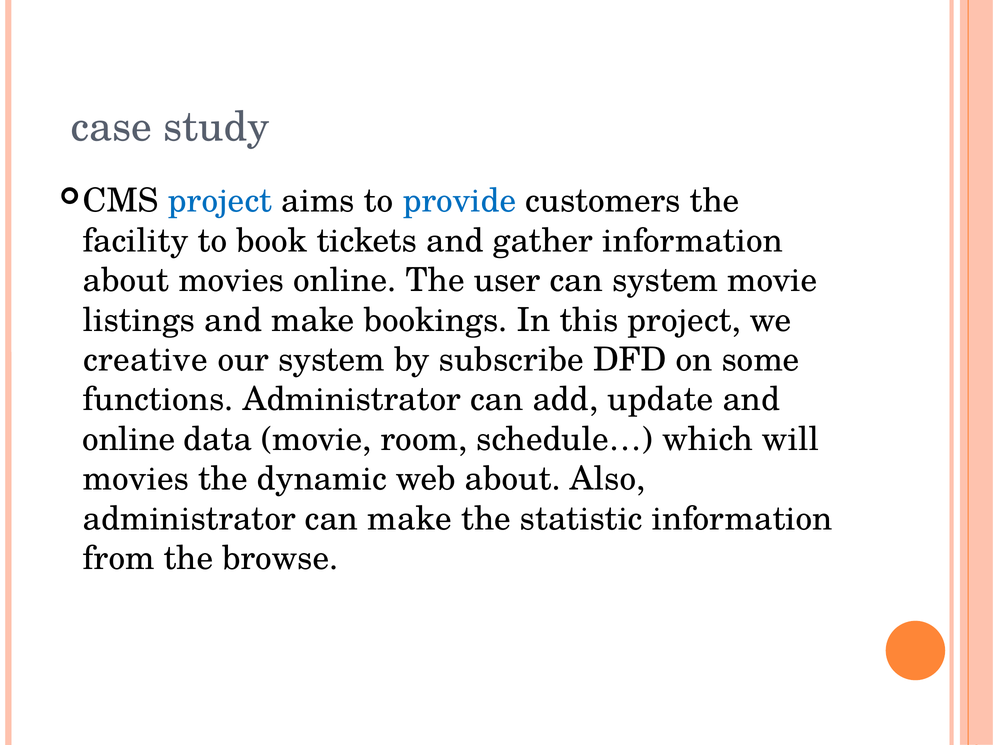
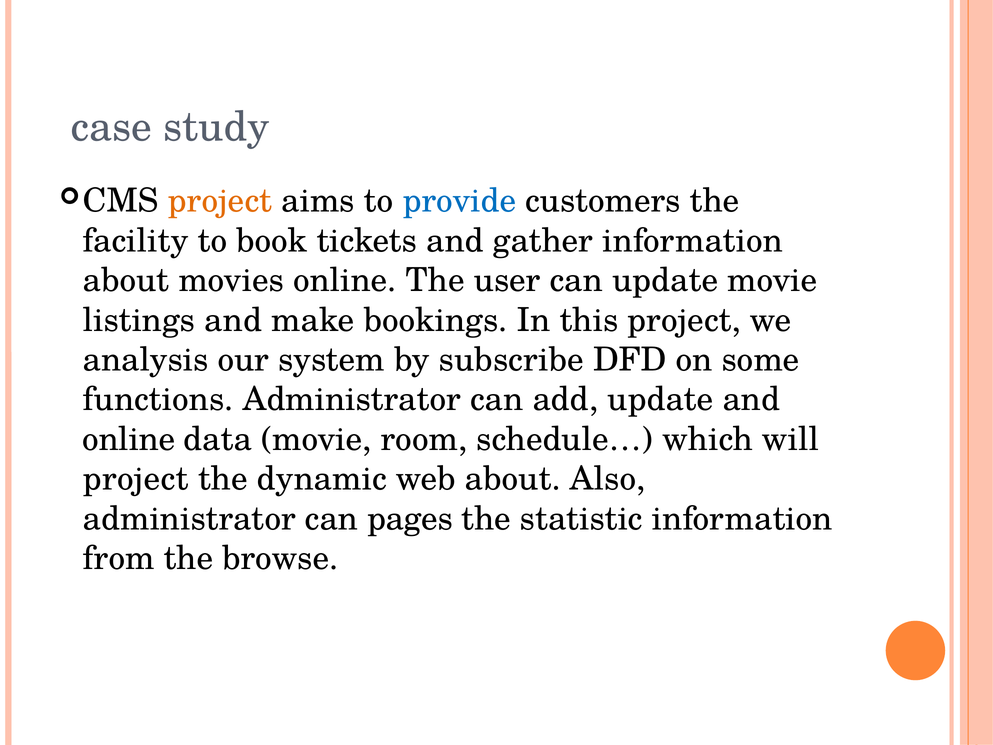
project at (220, 201) colour: blue -> orange
can system: system -> update
creative: creative -> analysis
movies at (136, 479): movies -> project
can make: make -> pages
